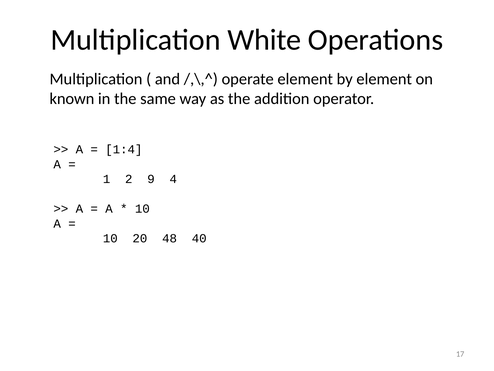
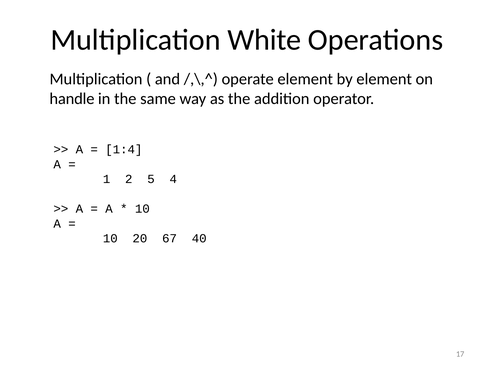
known: known -> handle
9: 9 -> 5
48: 48 -> 67
